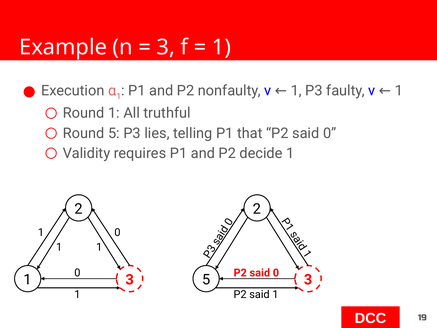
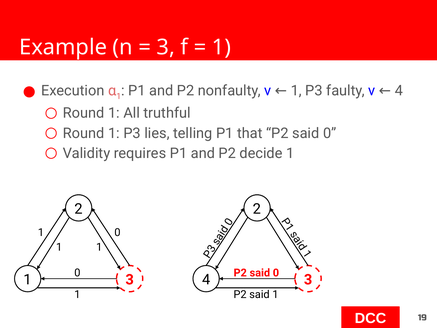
1 at (399, 91): 1 -> 4
5 at (114, 133): 5 -> 1
0 5: 5 -> 4
